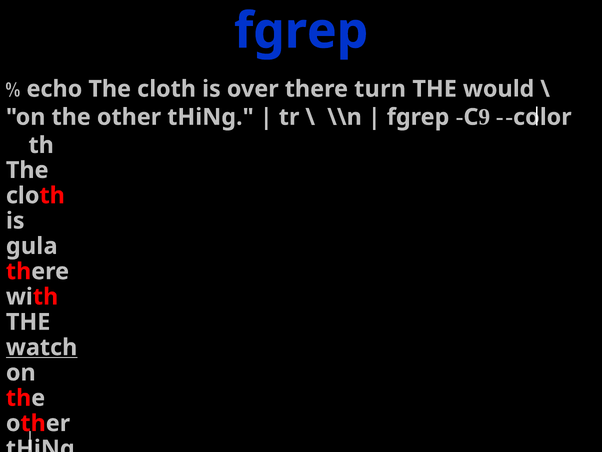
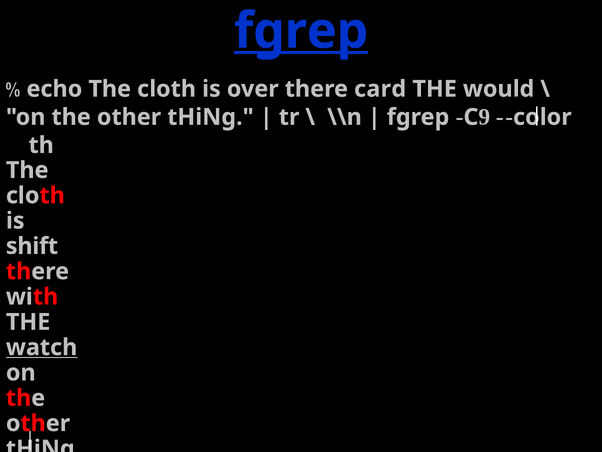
fgrep at (301, 31) underline: none -> present
turn: turn -> card
gula: gula -> shift
